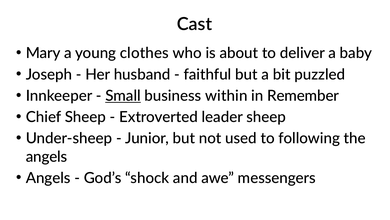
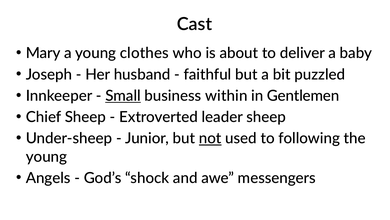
Remember: Remember -> Gentlemen
not underline: none -> present
angels at (47, 156): angels -> young
